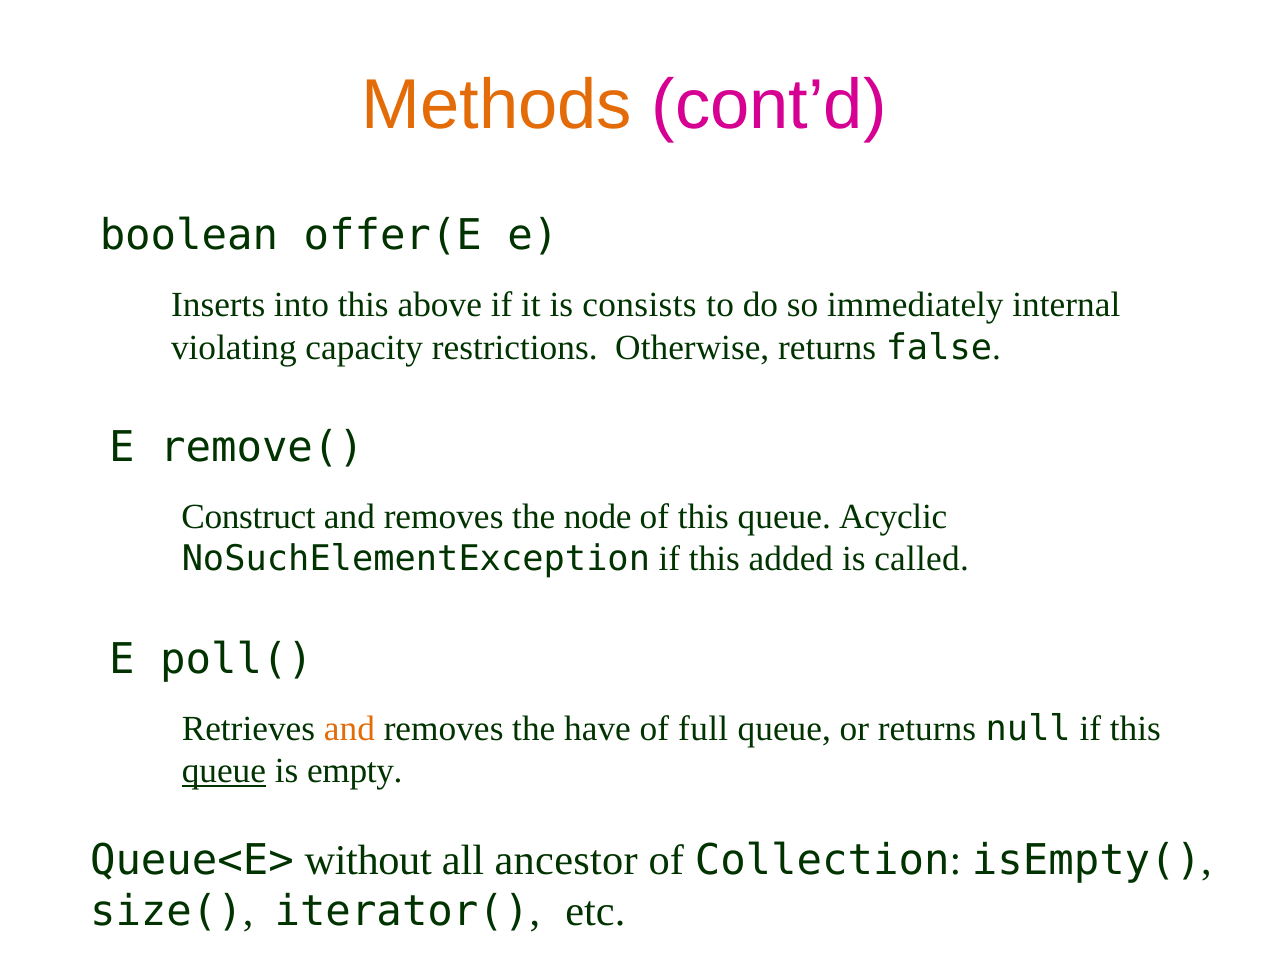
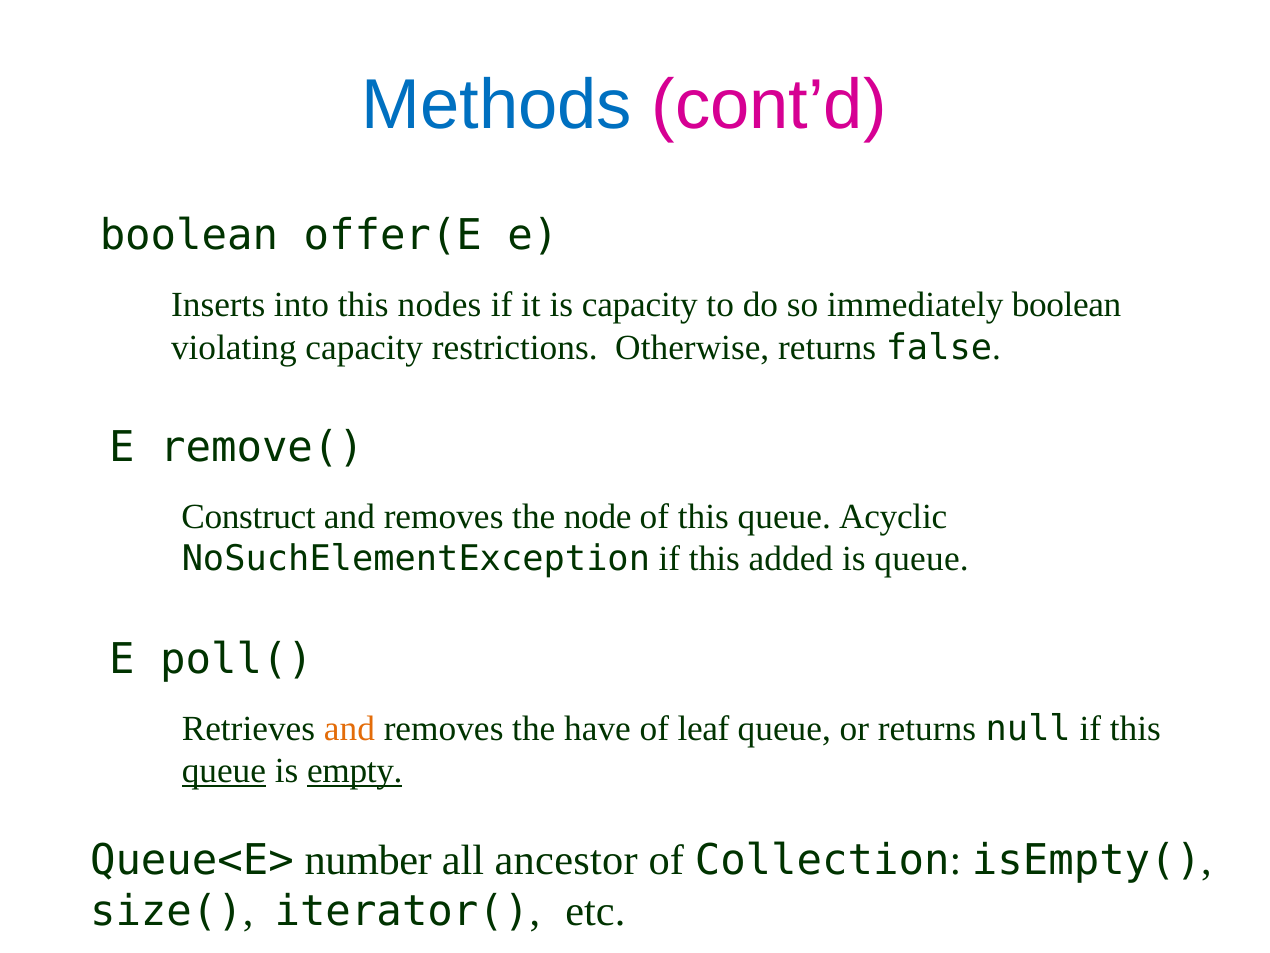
Methods colour: orange -> blue
above: above -> nodes
is consists: consists -> capacity
immediately internal: internal -> boolean
is called: called -> queue
full: full -> leaf
empty underline: none -> present
without: without -> number
